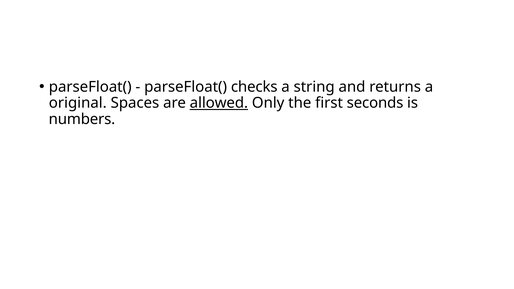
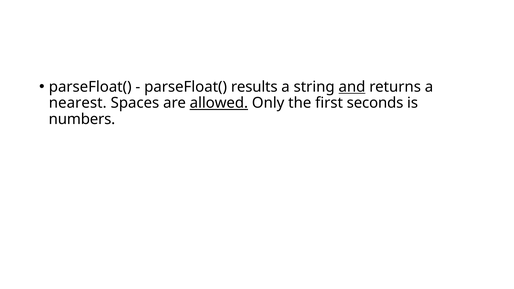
checks: checks -> results
and underline: none -> present
original: original -> nearest
